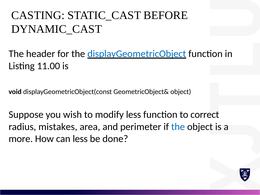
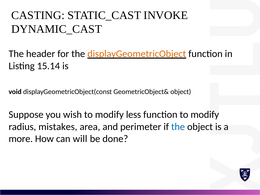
BEFORE: BEFORE -> INVOKE
displayGeometricObject colour: blue -> orange
11.00: 11.00 -> 15.14
function to correct: correct -> modify
can less: less -> will
